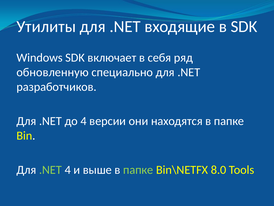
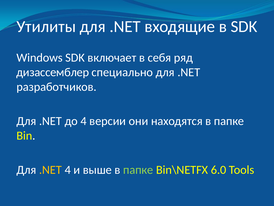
обновленную: обновленную -> дизассемблер
.NET at (50, 170) colour: light green -> yellow
8.0: 8.0 -> 6.0
